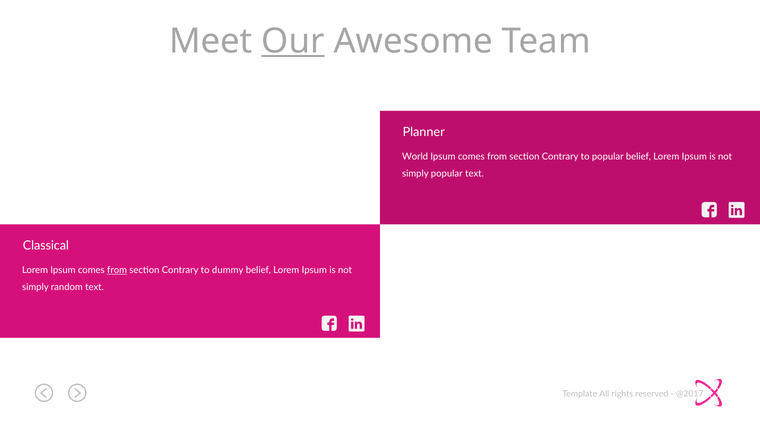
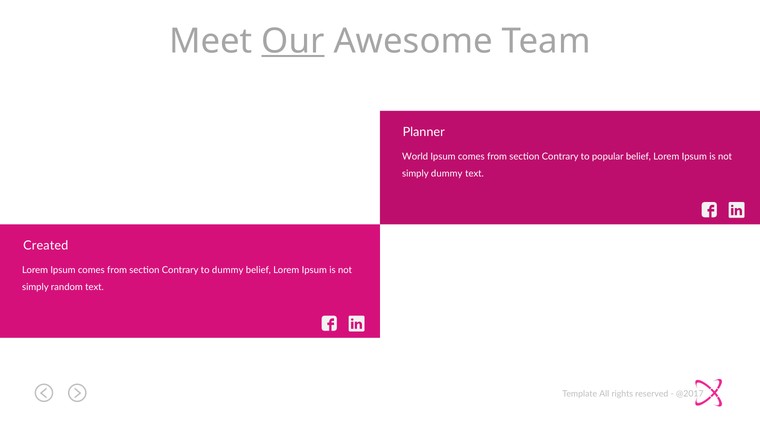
simply popular: popular -> dummy
Classical: Classical -> Created
from at (117, 271) underline: present -> none
